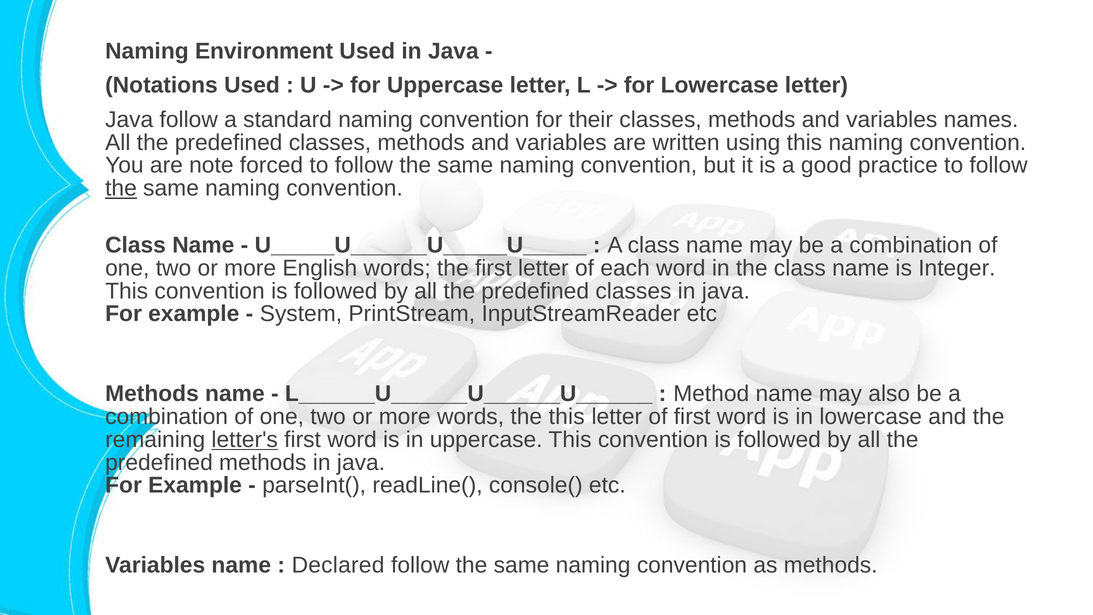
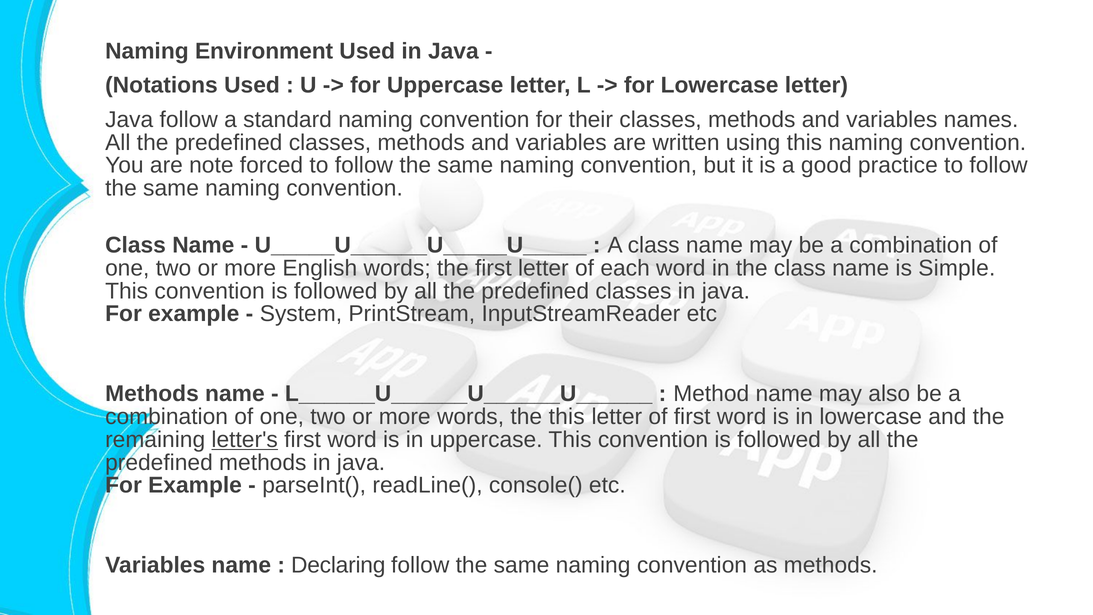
the at (121, 188) underline: present -> none
Integer: Integer -> Simple
Declared: Declared -> Declaring
